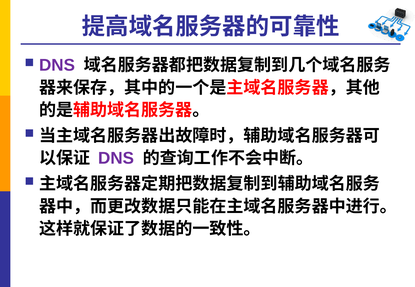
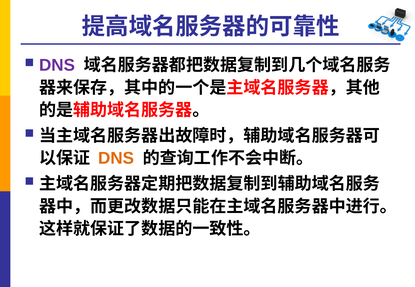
DNS at (116, 159) colour: purple -> orange
